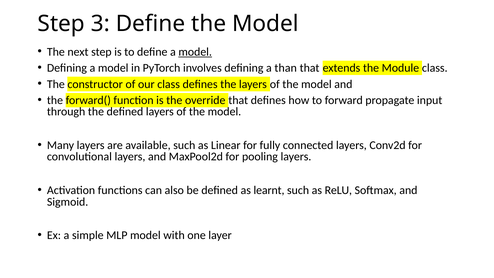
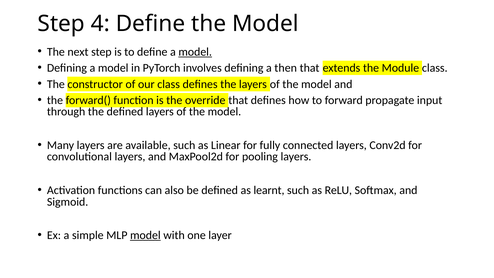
3: 3 -> 4
than: than -> then
model at (145, 235) underline: none -> present
